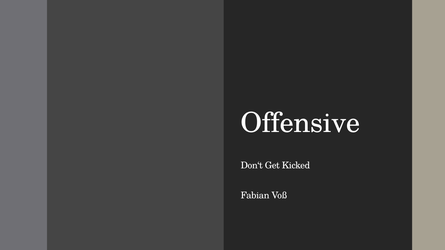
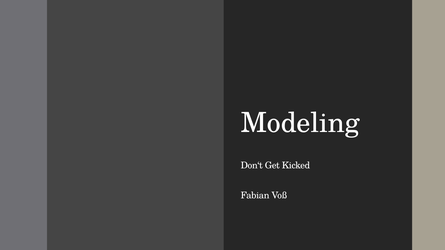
Offensive: Offensive -> Modeling
